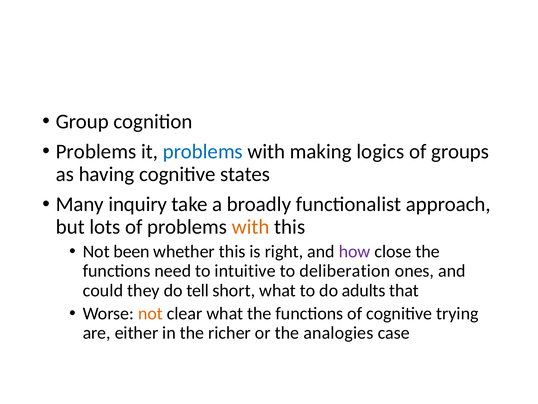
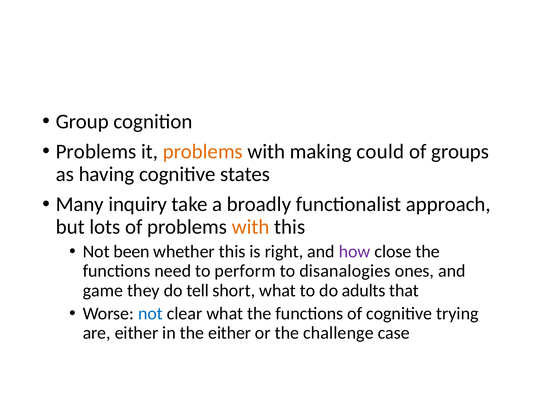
problems at (203, 151) colour: blue -> orange
logics: logics -> could
intuitive: intuitive -> perform
deliberation: deliberation -> disanalogies
could: could -> game
not at (150, 313) colour: orange -> blue
the richer: richer -> either
analogies: analogies -> challenge
